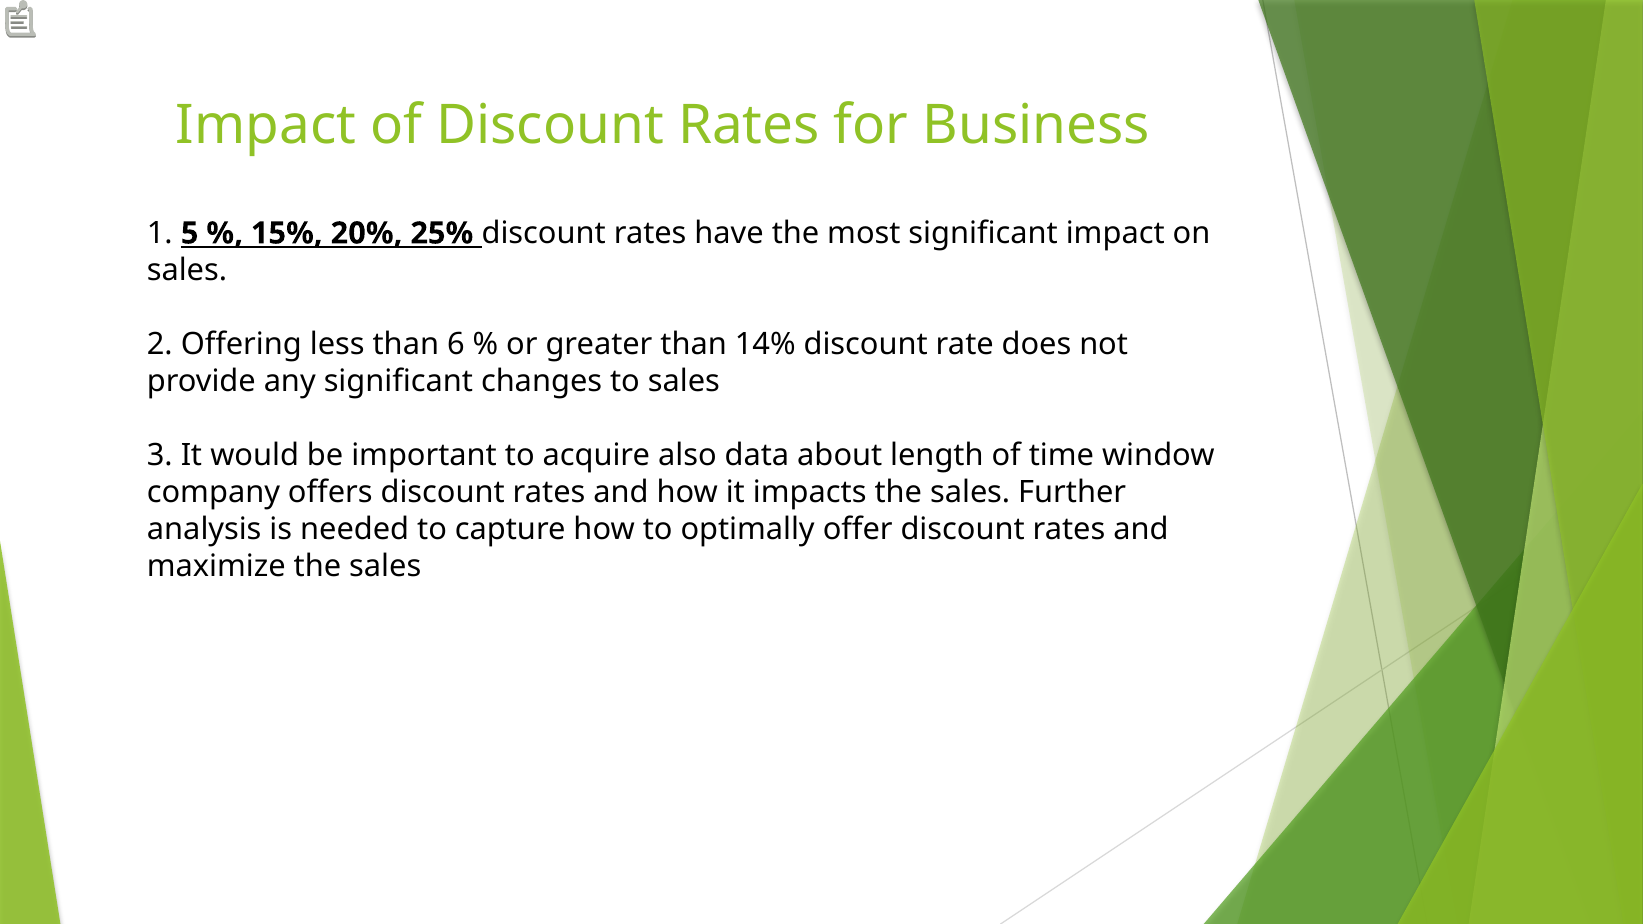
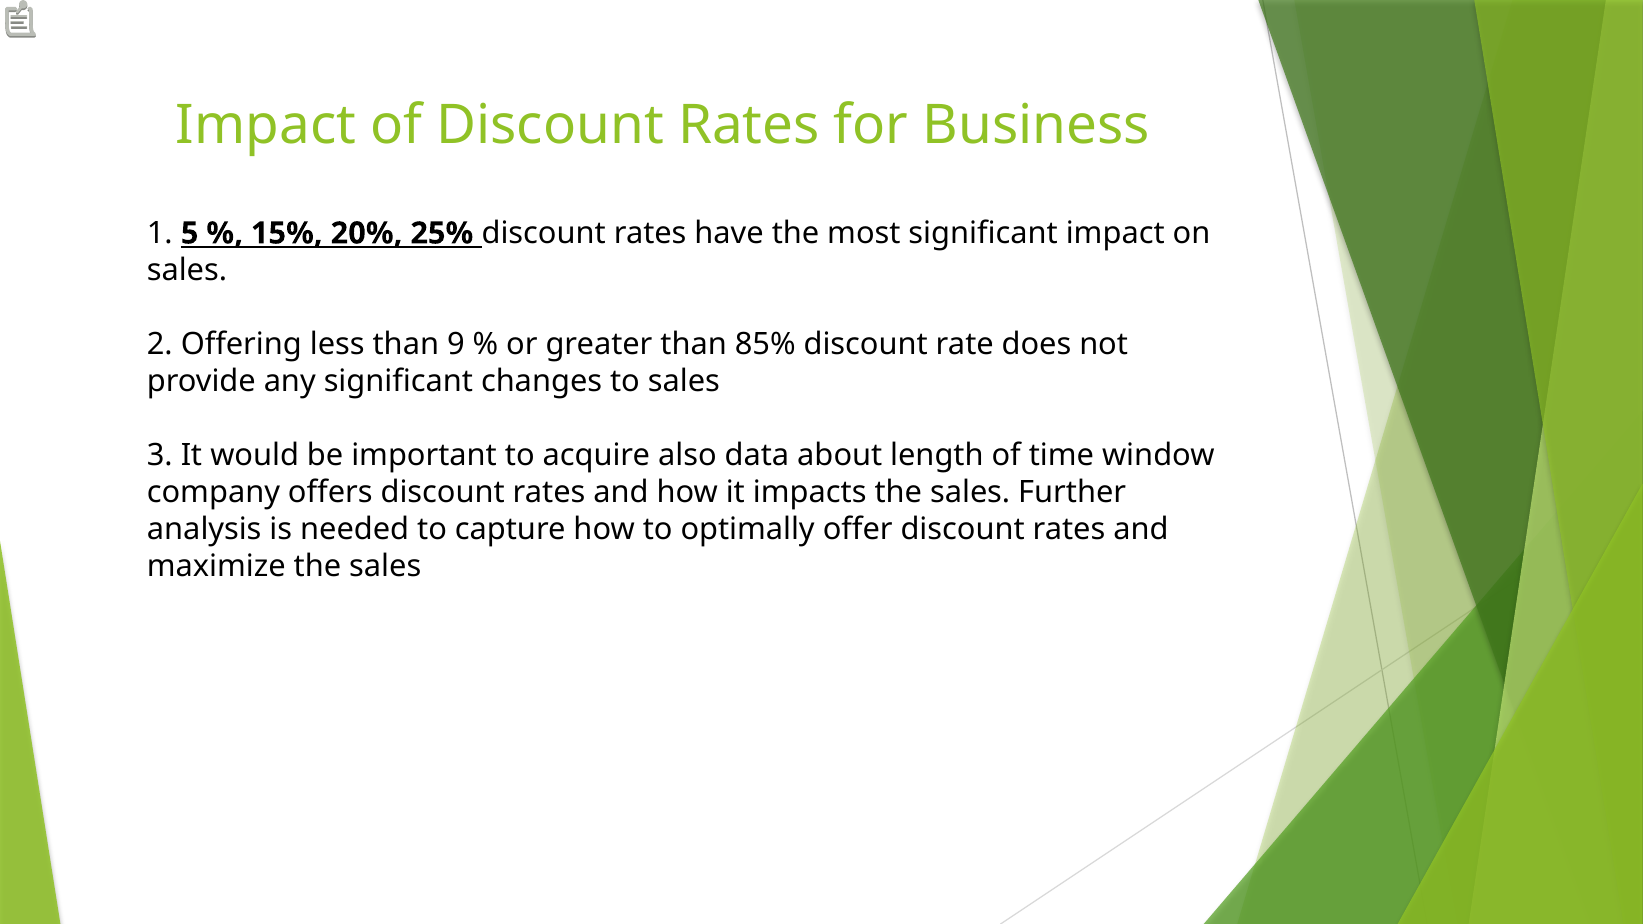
6: 6 -> 9
14%: 14% -> 85%
